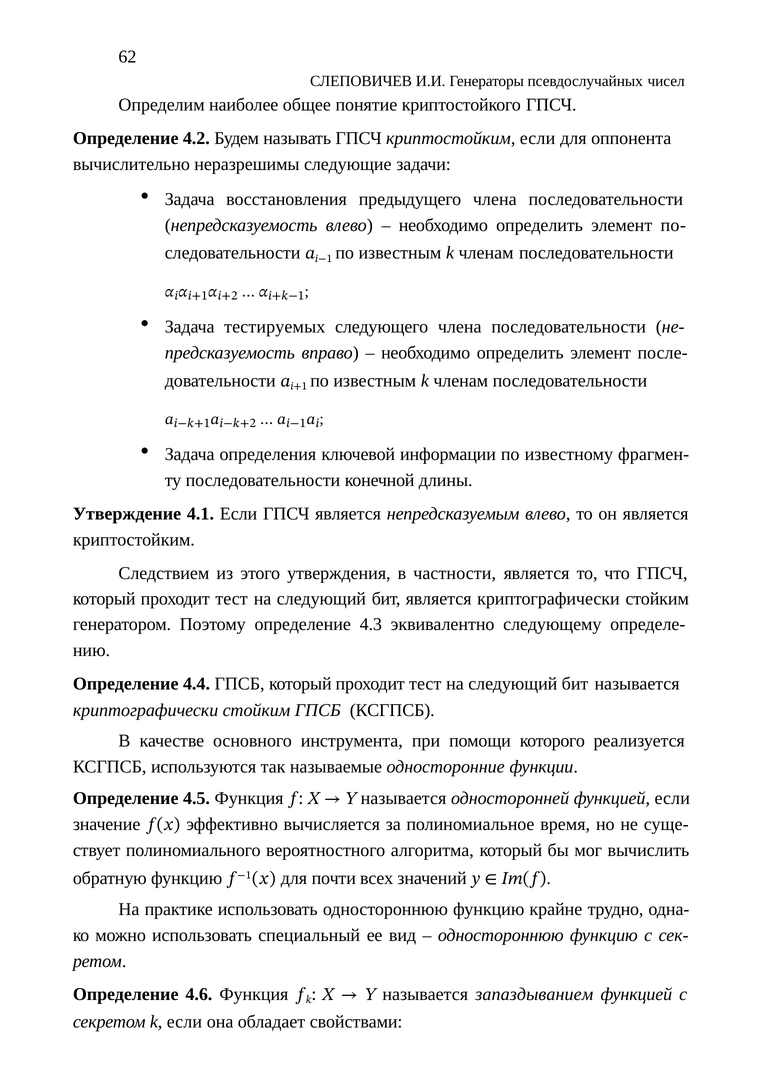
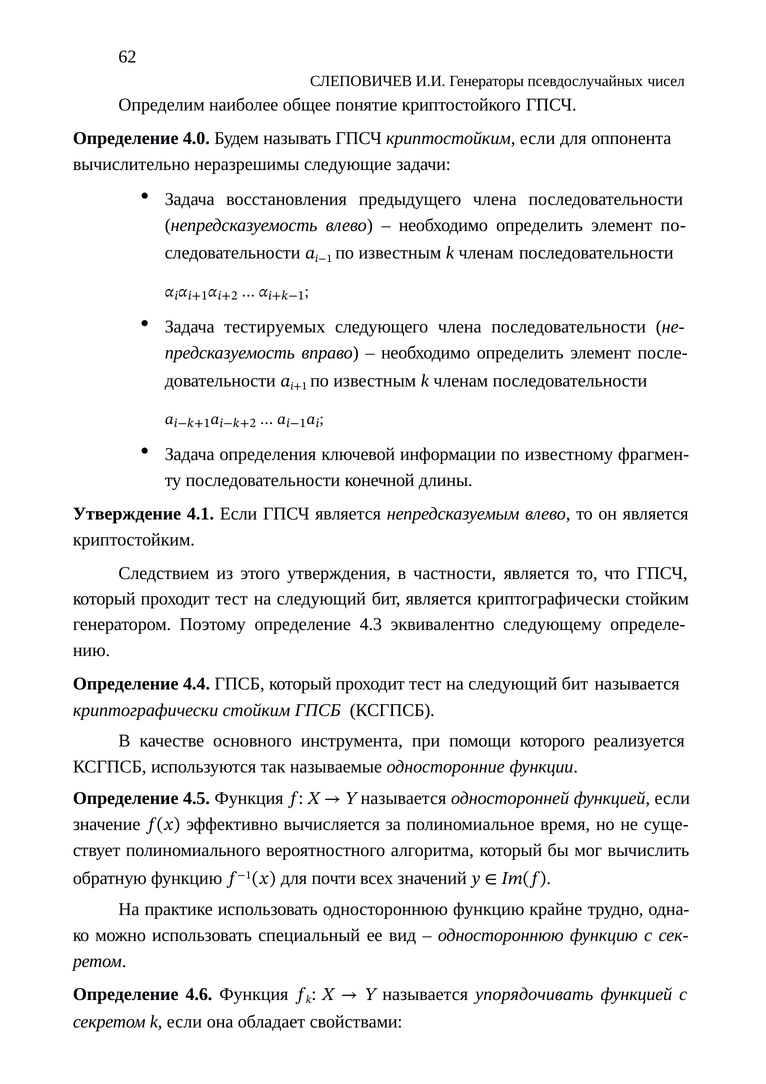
4.2: 4.2 -> 4.0
запаздыванием: запаздыванием -> упорядочивать
